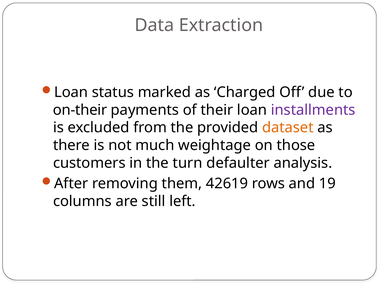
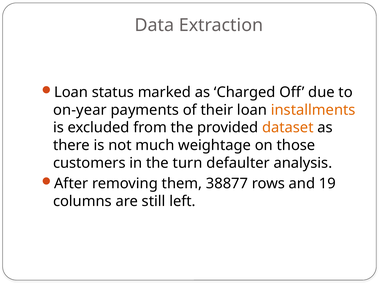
on-their: on-their -> on-year
installments colour: purple -> orange
42619: 42619 -> 38877
